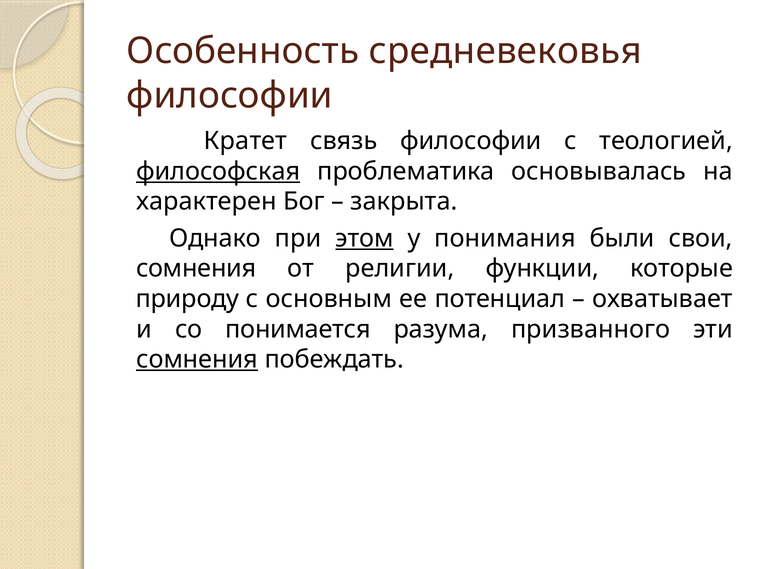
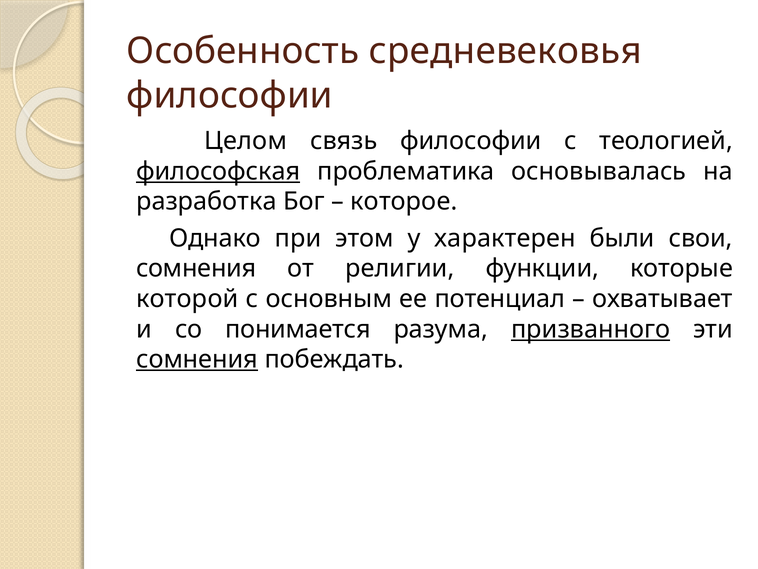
Кратет: Кратет -> Целом
характерен: характерен -> разработка
закрыта: закрыта -> которое
этом underline: present -> none
понимания: понимания -> характерен
природу: природу -> которой
призванного underline: none -> present
